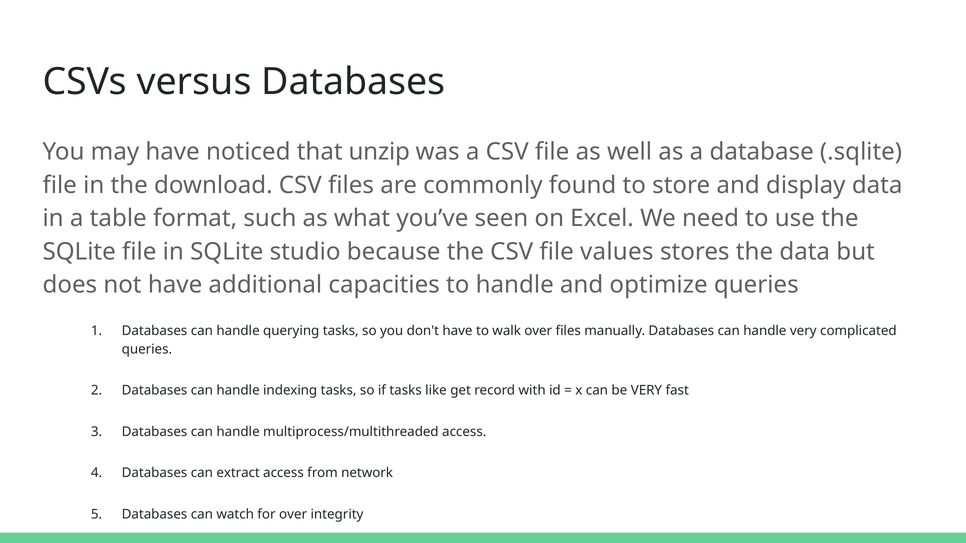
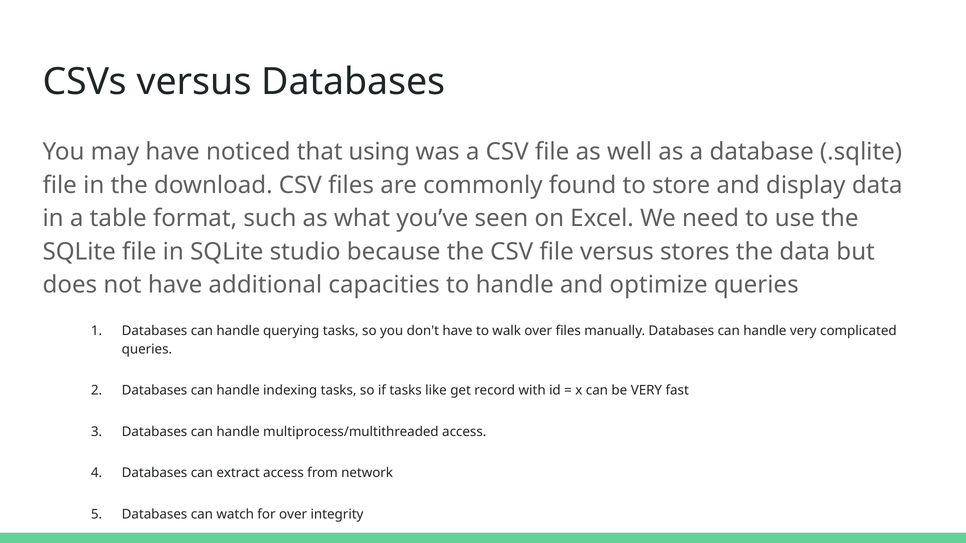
unzip: unzip -> using
file values: values -> versus
